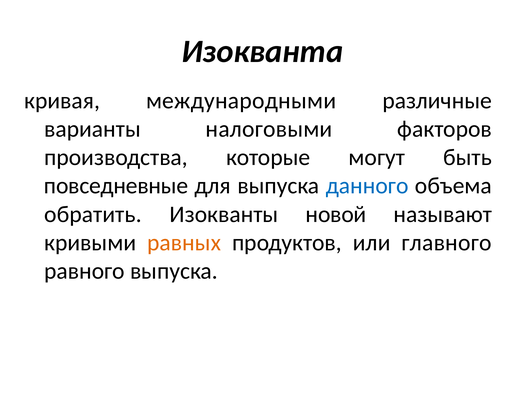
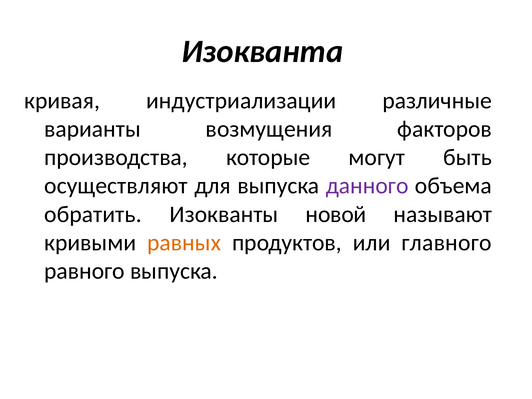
международными: международными -> индустриализации
налоговыми: налоговыми -> возмущения
повседневные: повседневные -> осуществляют
данного colour: blue -> purple
